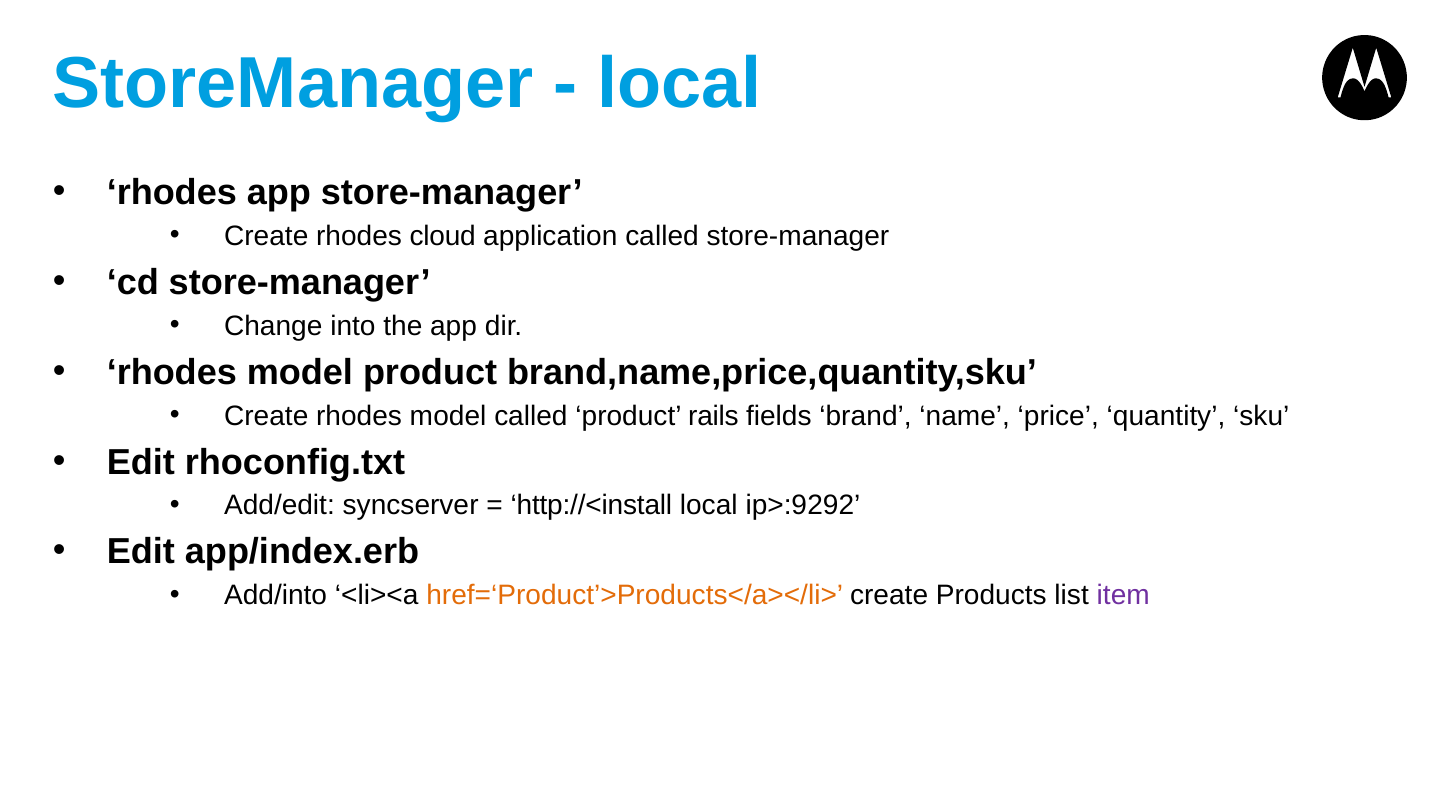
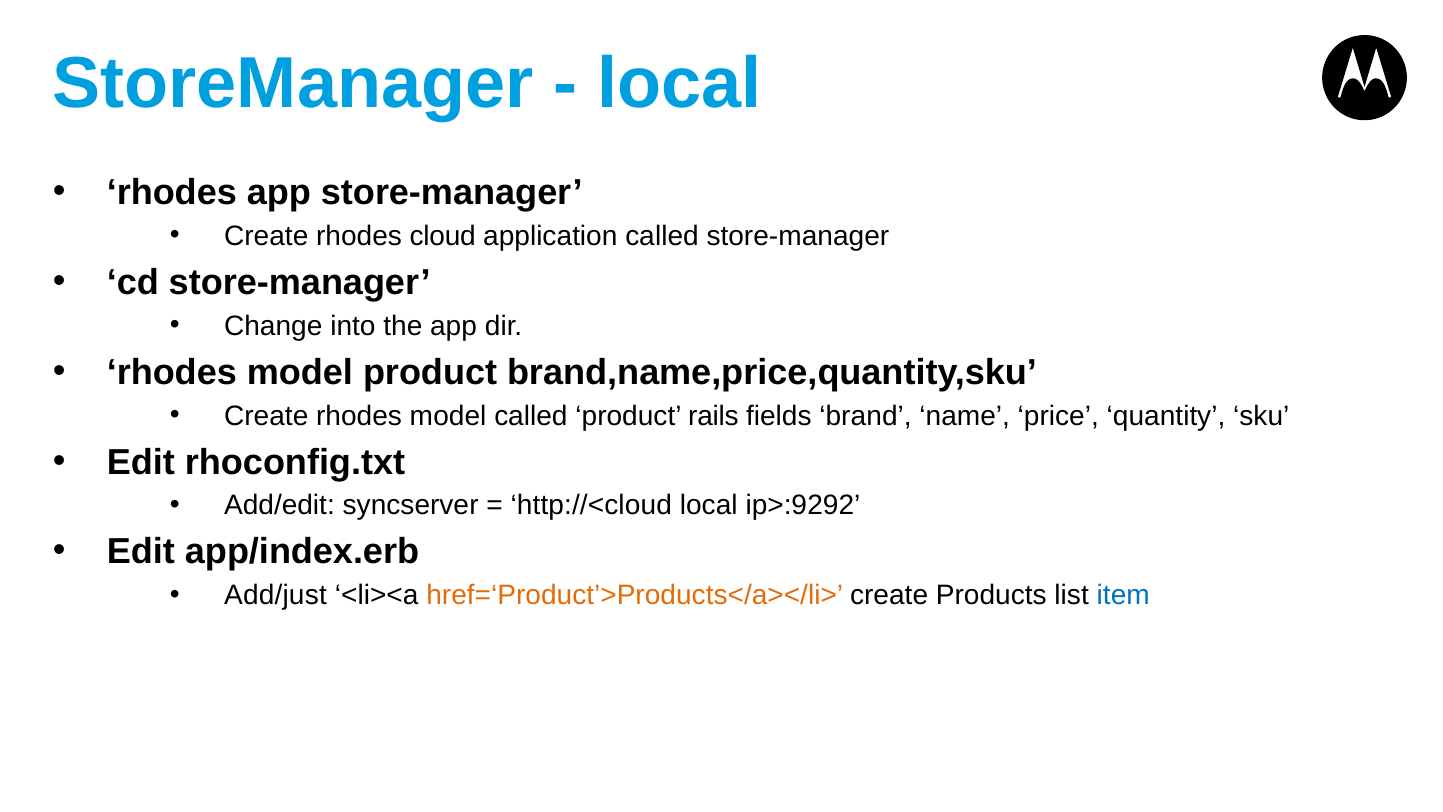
http://<install: http://<install -> http://<cloud
Add/into: Add/into -> Add/just
item colour: purple -> blue
